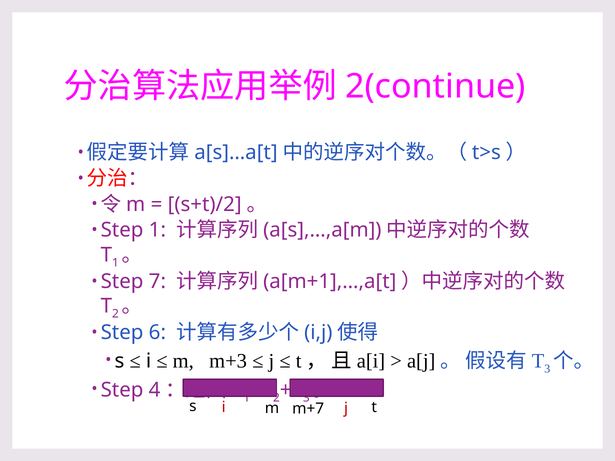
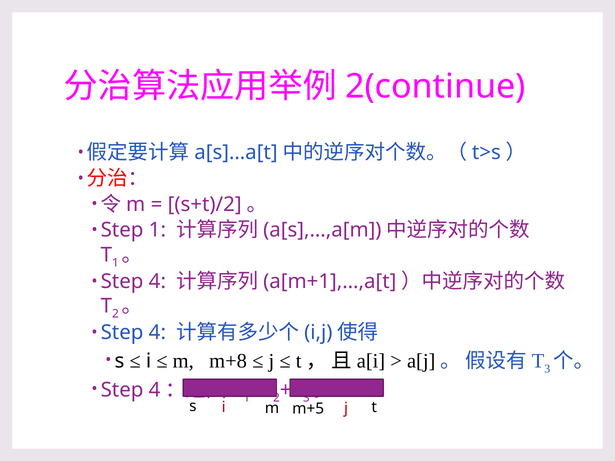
7 at (157, 282): 7 -> 4
6 at (157, 333): 6 -> 4
m+3: m+3 -> m+8
m+7: m+7 -> m+5
